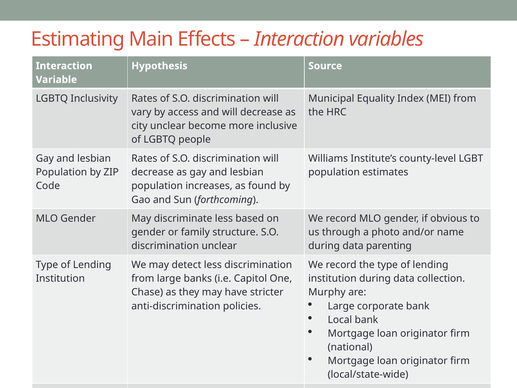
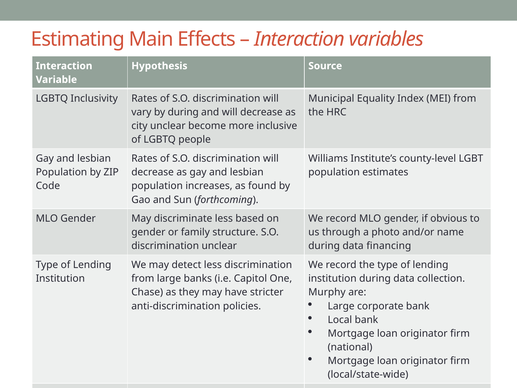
by access: access -> during
parenting: parenting -> financing
